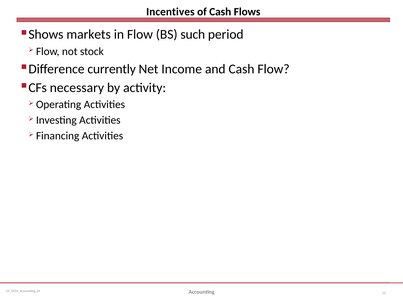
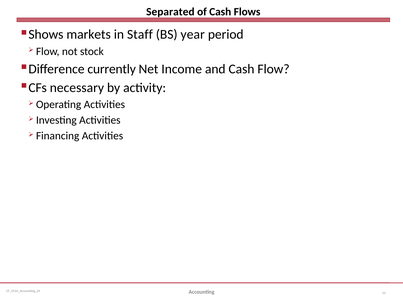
Incentives: Incentives -> Separated
in Flow: Flow -> Staff
such: such -> year
